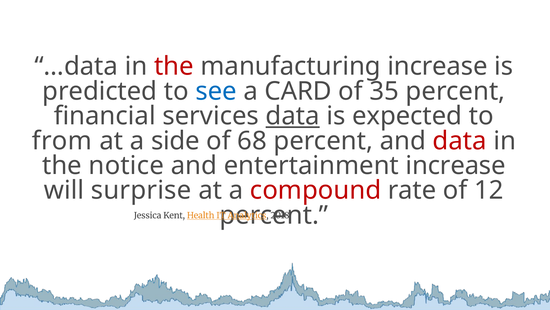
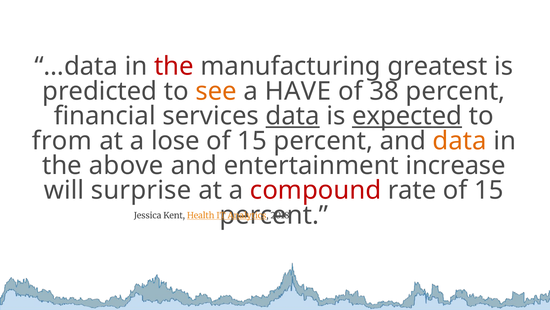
manufacturing increase: increase -> greatest
see colour: blue -> orange
CARD: CARD -> HAVE
35: 35 -> 38
expected underline: none -> present
side: side -> lose
68 at (252, 141): 68 -> 15
data at (460, 141) colour: red -> orange
notice: notice -> above
rate of 12: 12 -> 15
